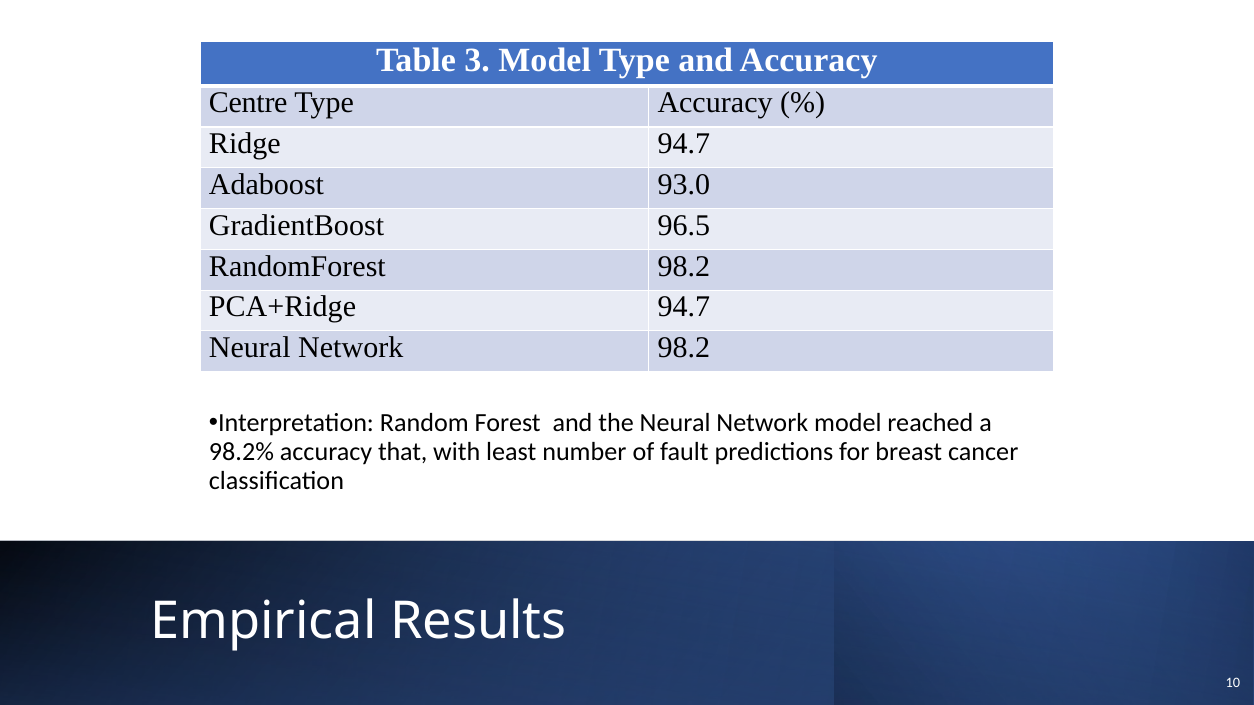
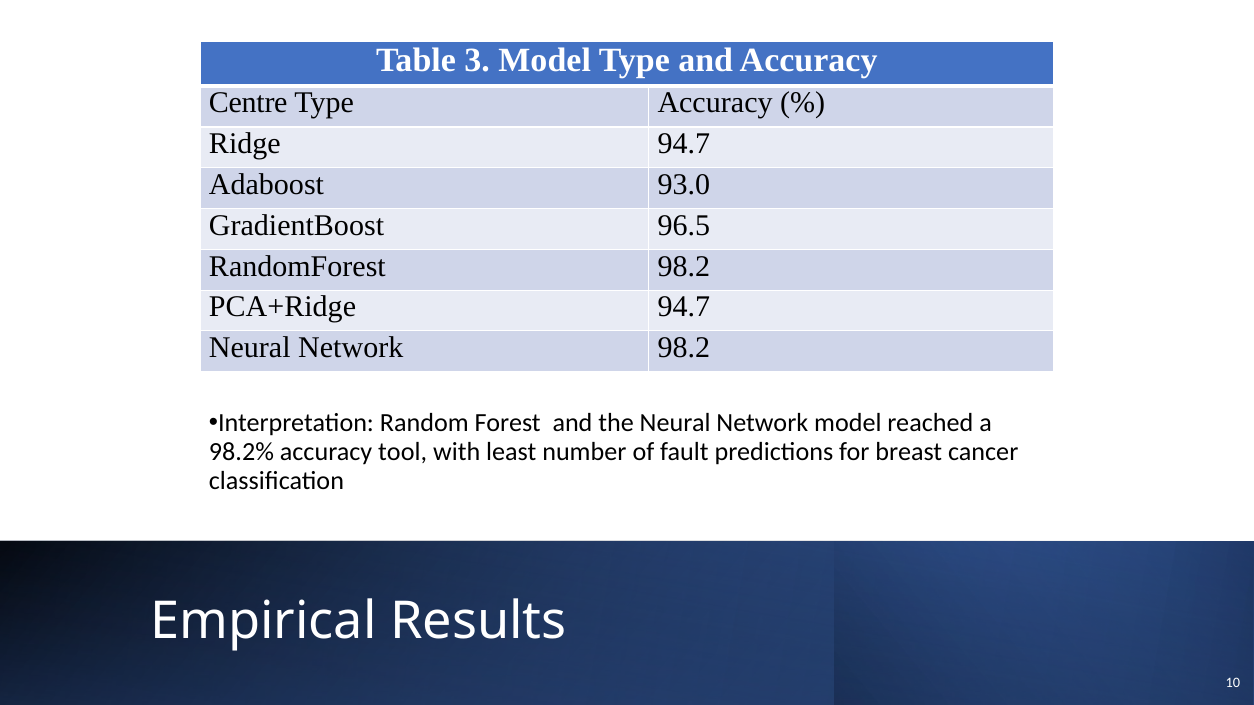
that: that -> tool
